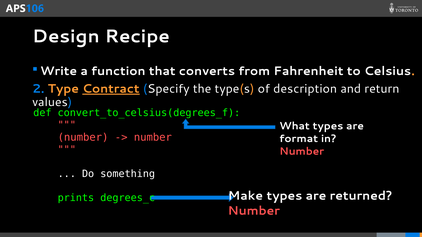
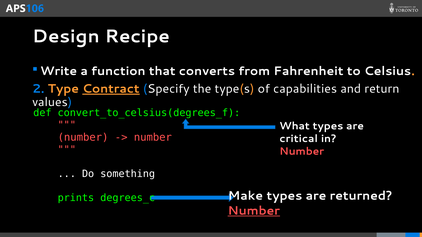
description: description -> capabilities
format: format -> critical
Number at (254, 211) underline: none -> present
